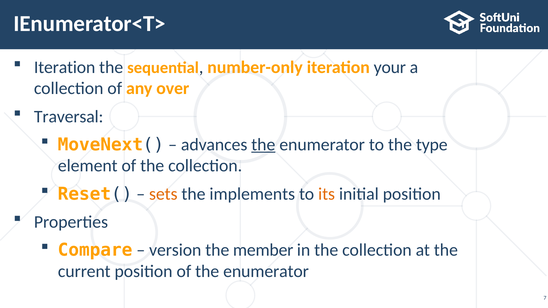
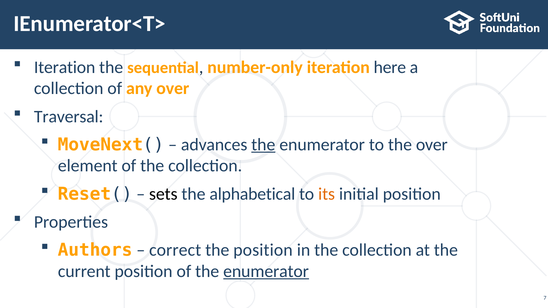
your: your -> here
the type: type -> over
sets colour: orange -> black
implements: implements -> alphabetical
Compare: Compare -> Authors
version: version -> correct
the member: member -> position
enumerator at (266, 272) underline: none -> present
